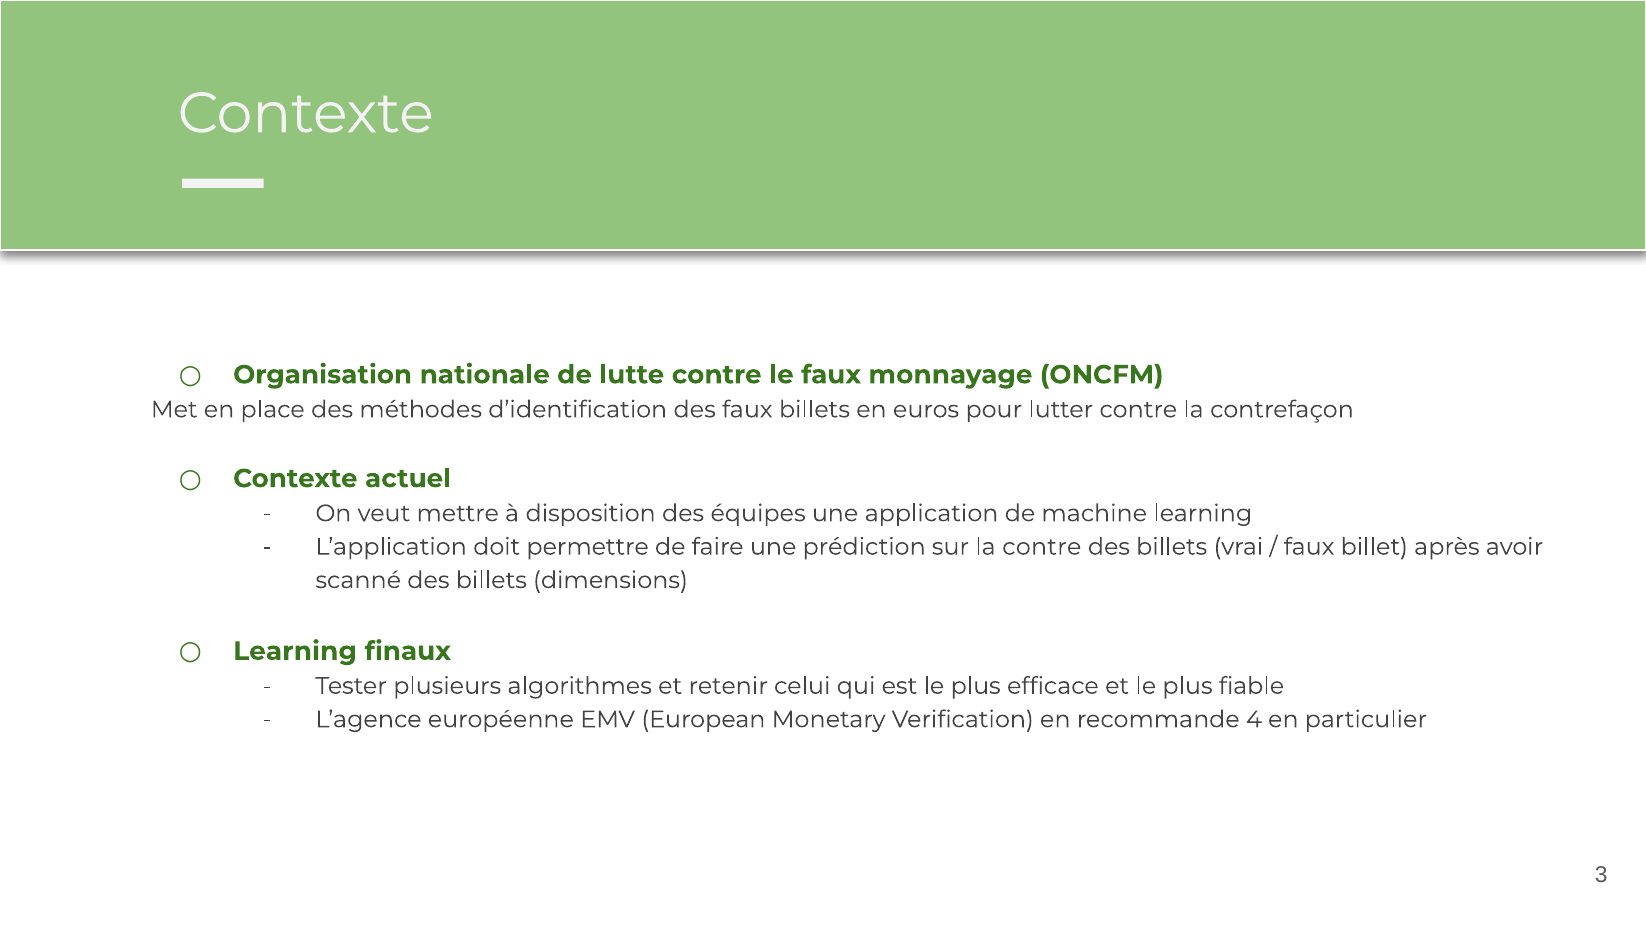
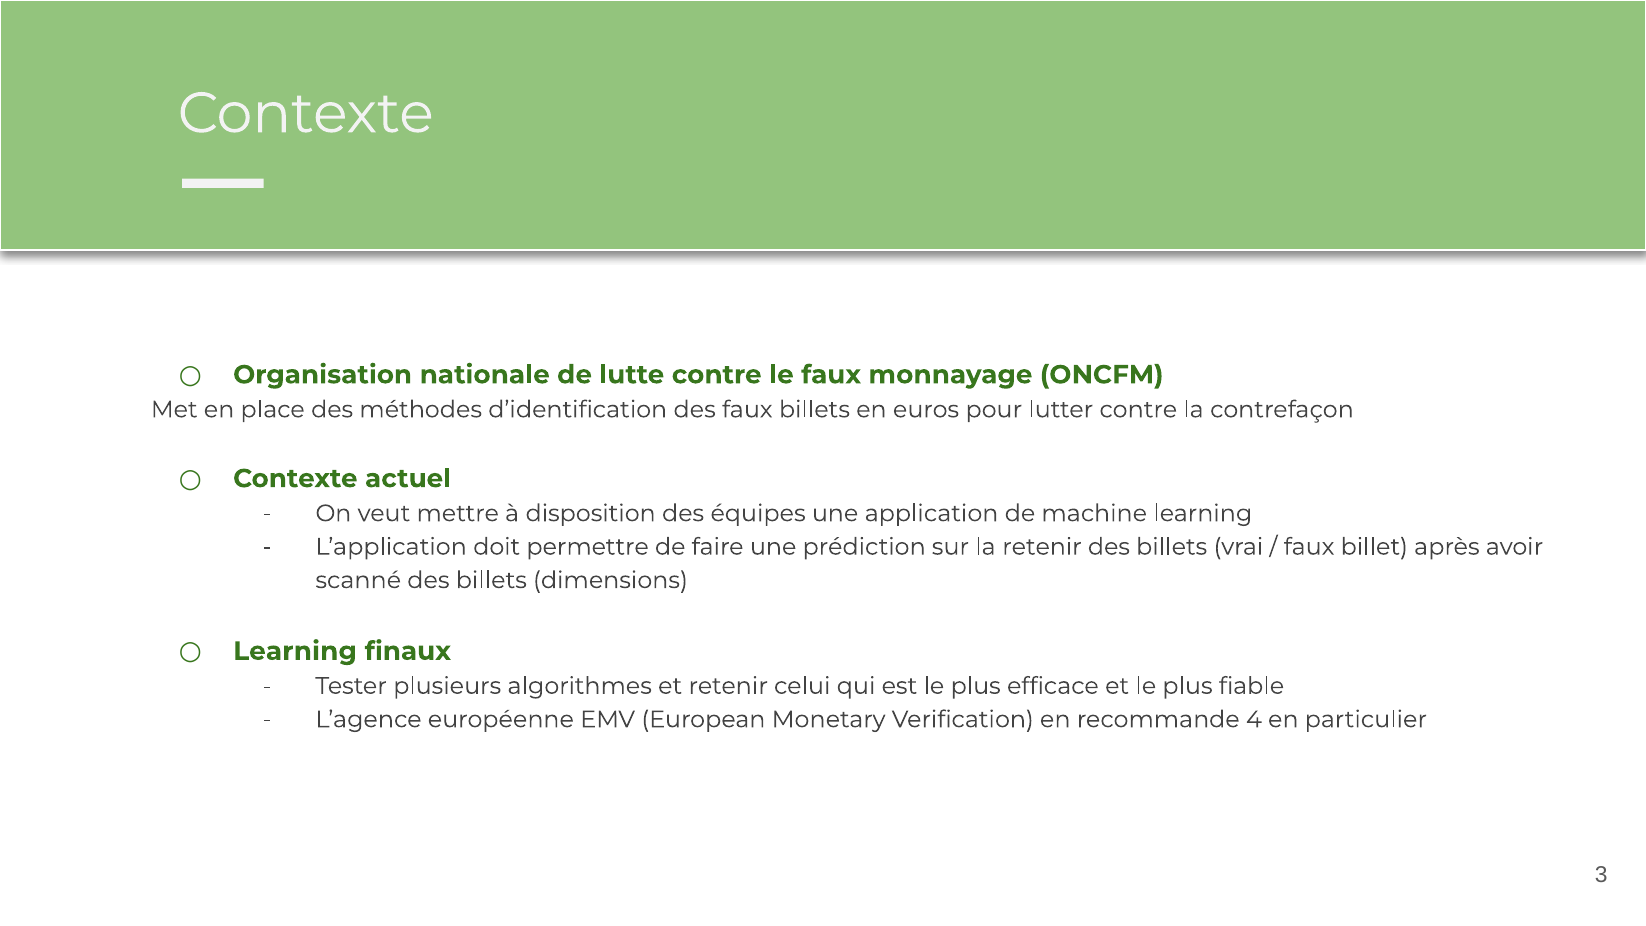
la contre: contre -> retenir
